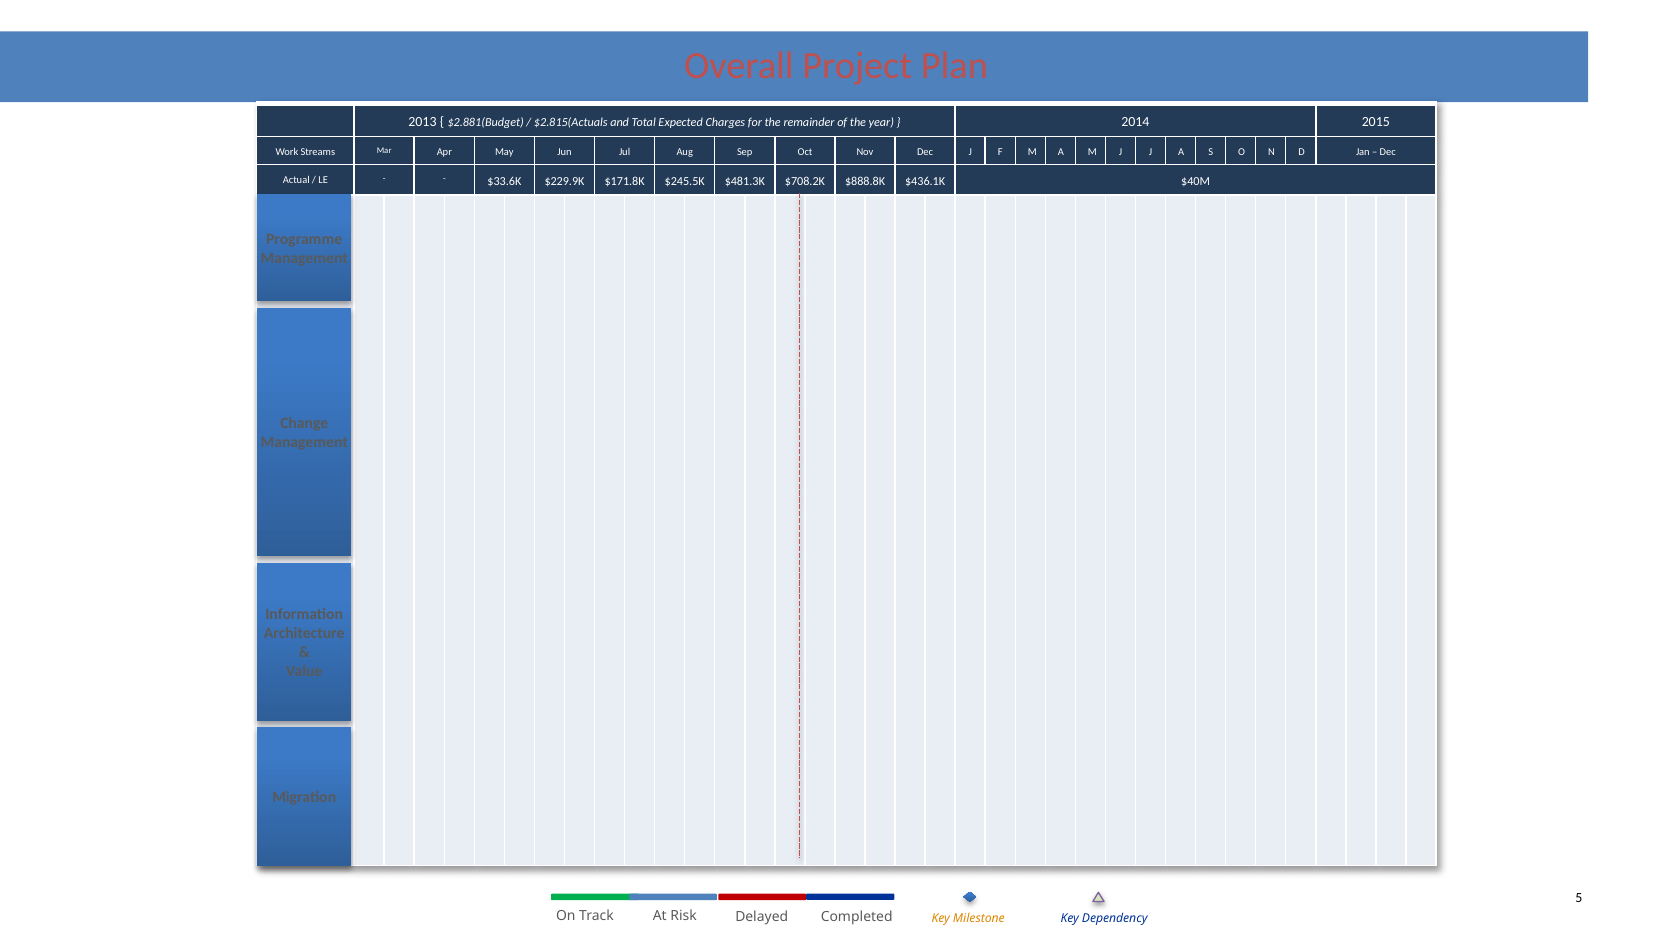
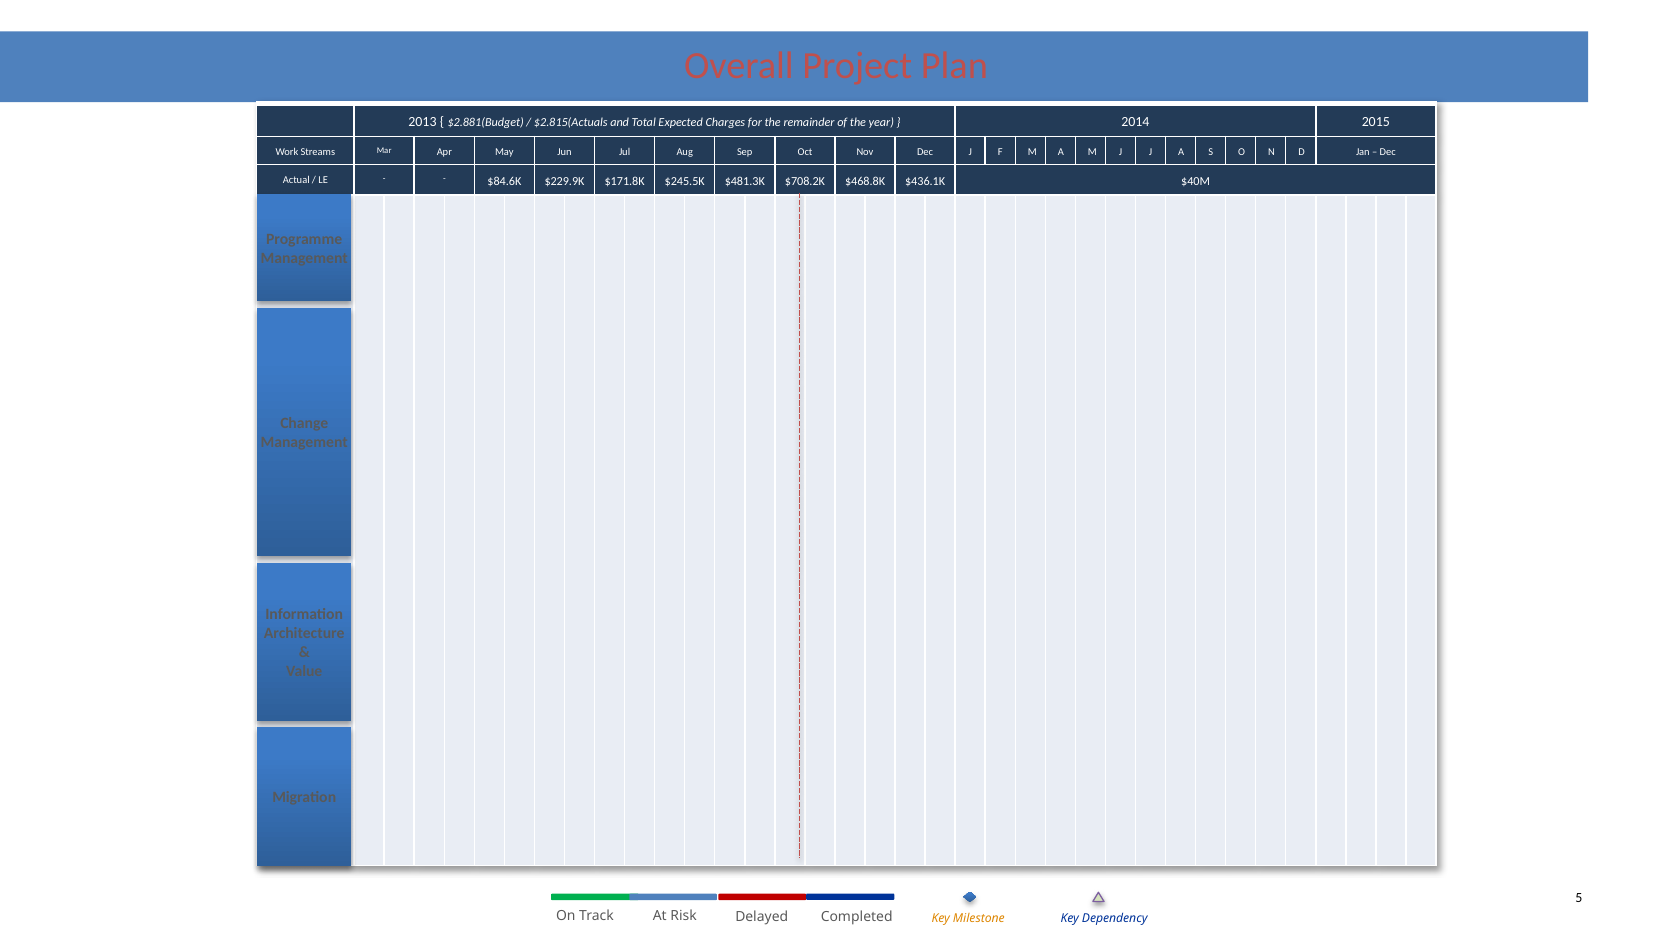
$33.6K: $33.6K -> $84.6K
$888.8K: $888.8K -> $468.8K
